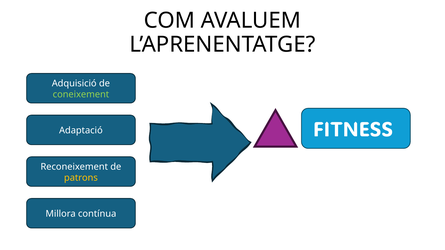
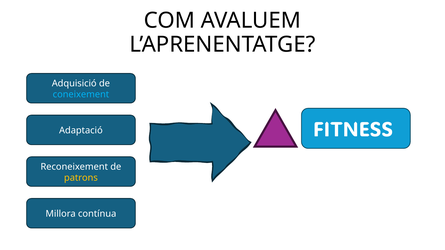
coneixement colour: light green -> light blue
